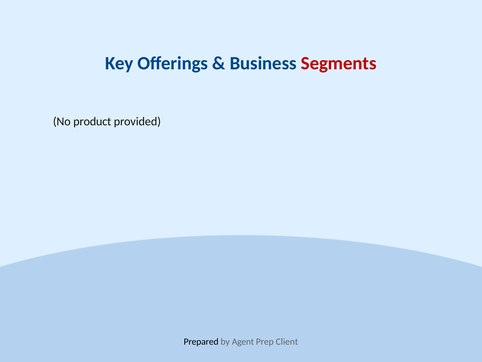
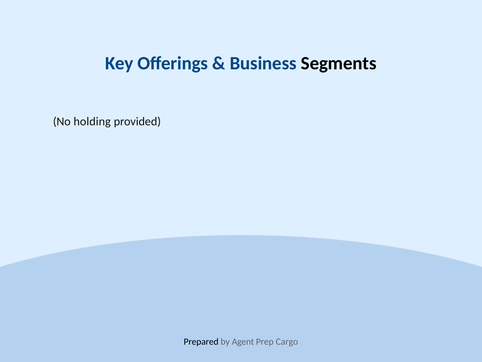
Segments colour: red -> black
product: product -> holding
Client: Client -> Cargo
